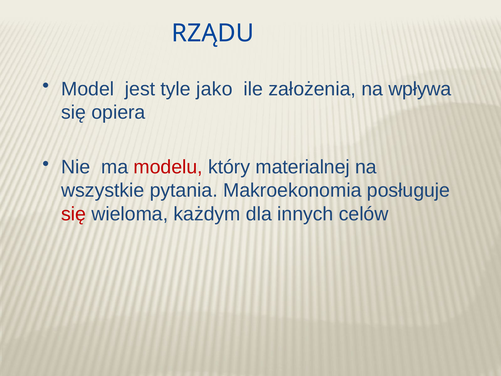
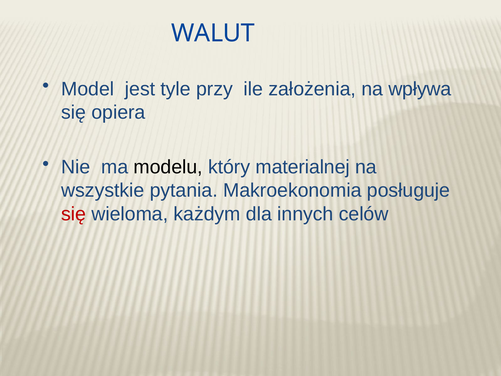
RZĄDU: RZĄDU -> WALUT
jako: jako -> przy
modelu colour: red -> black
